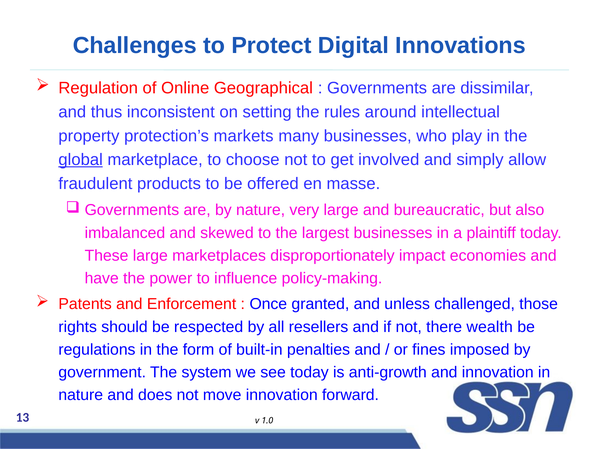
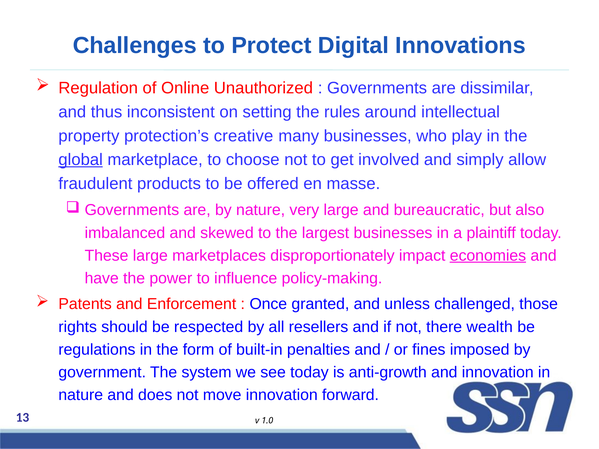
Geographical: Geographical -> Unauthorized
markets: markets -> creative
economies underline: none -> present
